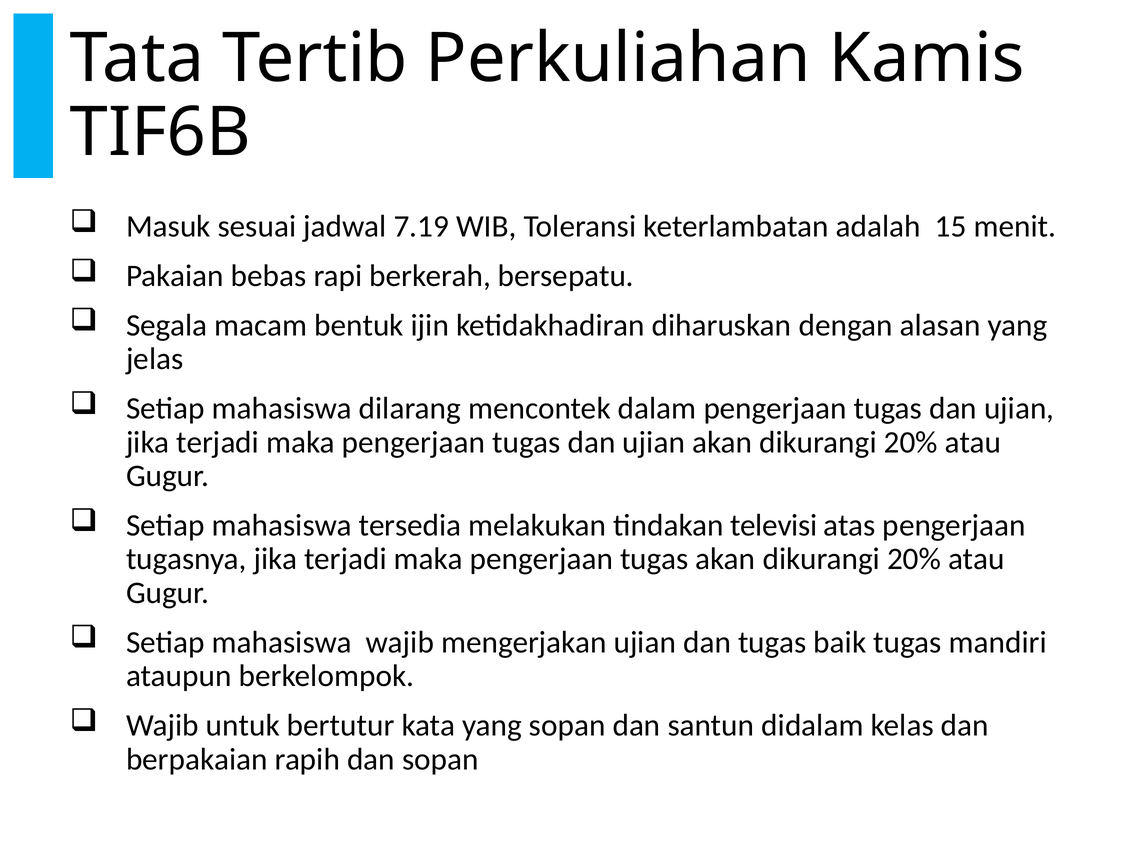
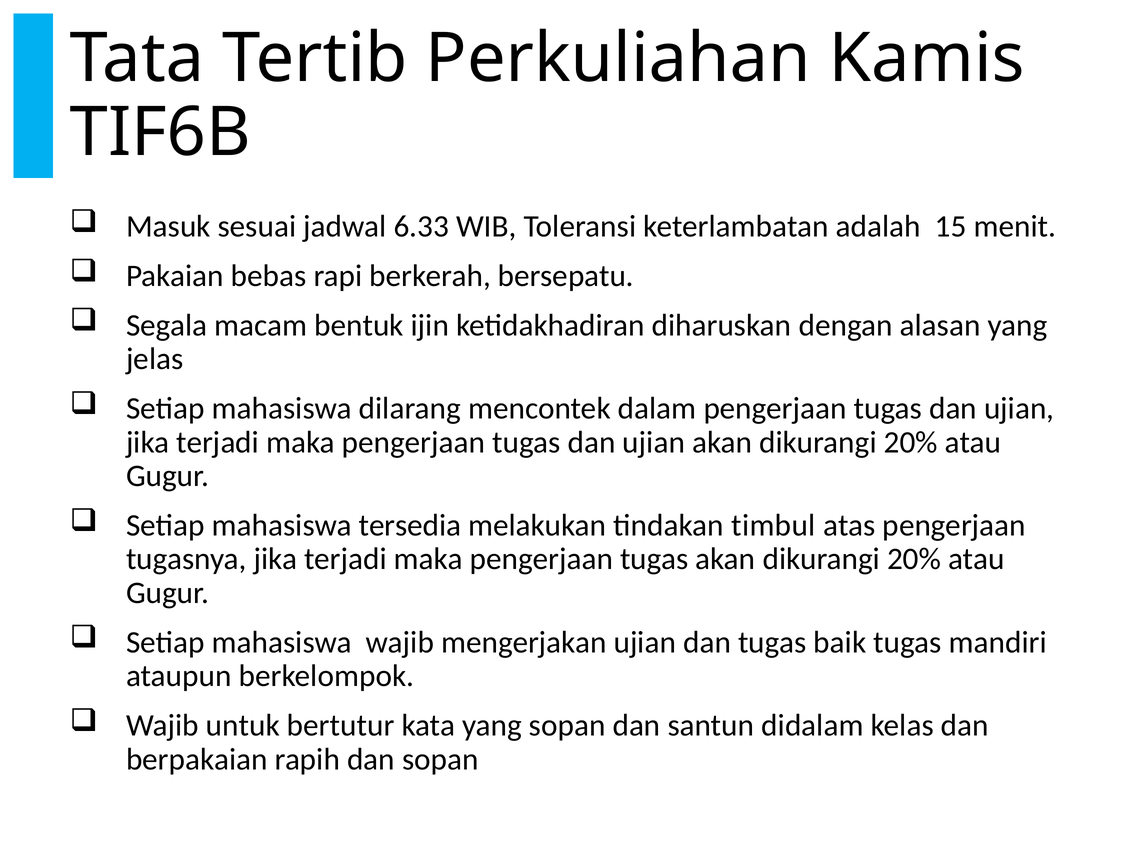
7.19: 7.19 -> 6.33
televisi: televisi -> timbul
